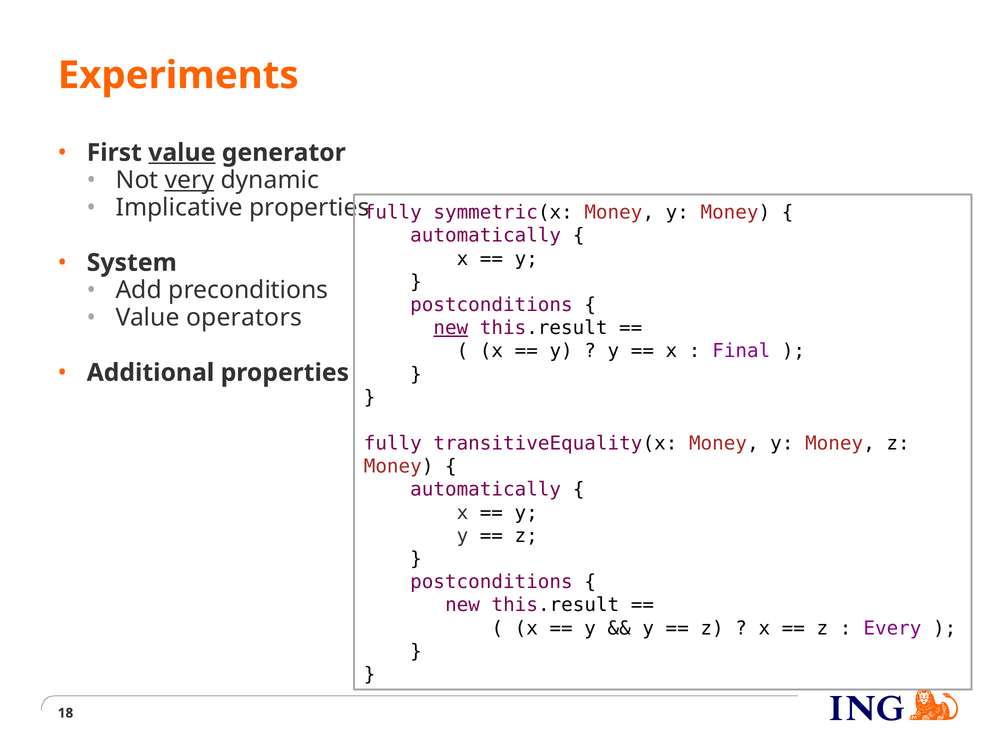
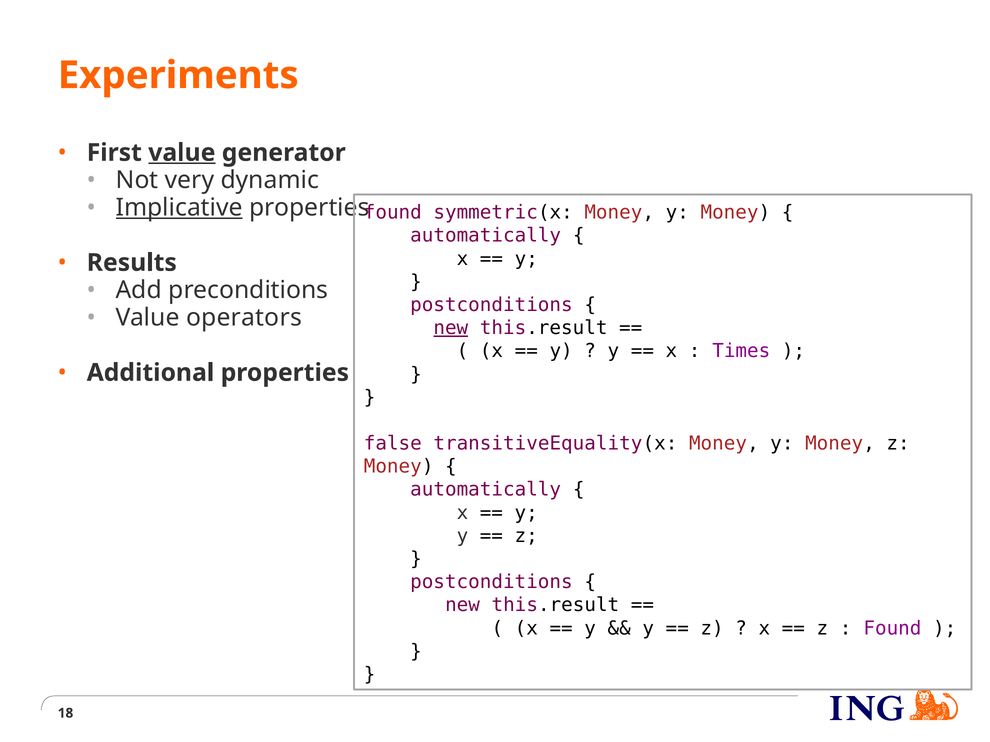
very underline: present -> none
Implicative underline: none -> present
fully at (393, 213): fully -> found
System: System -> Results
Final: Final -> Times
fully at (393, 444): fully -> false
Every at (892, 629): Every -> Found
